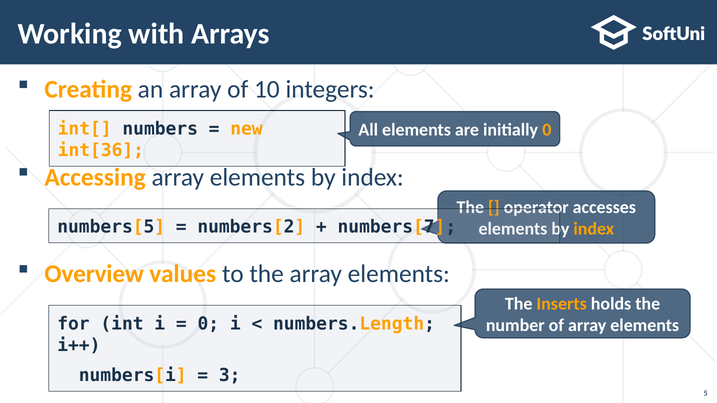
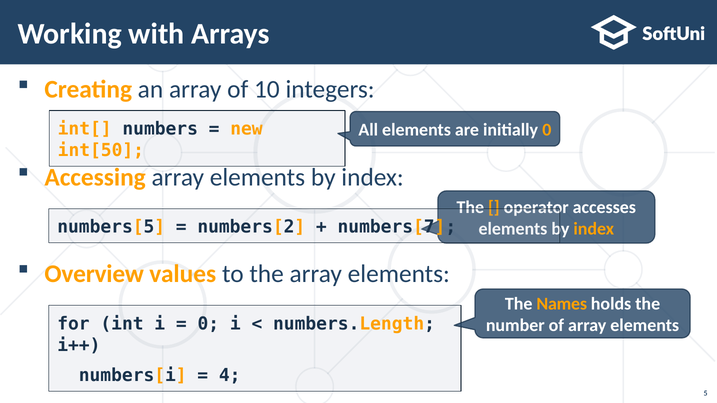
int[36: int[36 -> int[50
Inserts: Inserts -> Names
3: 3 -> 4
